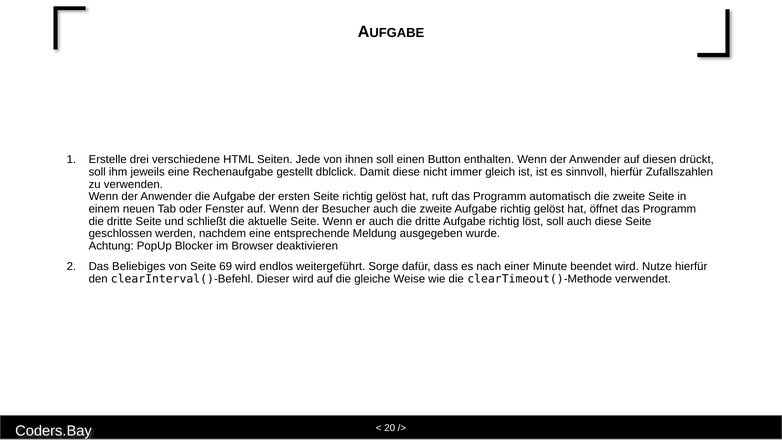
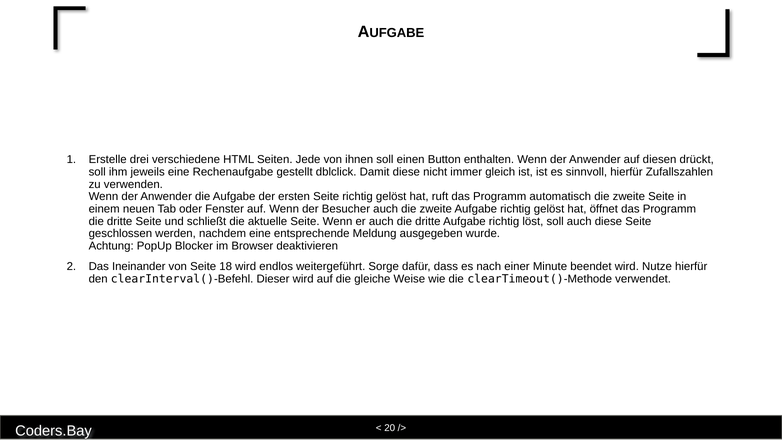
Beliebiges: Beliebiges -> Ineinander
69: 69 -> 18
